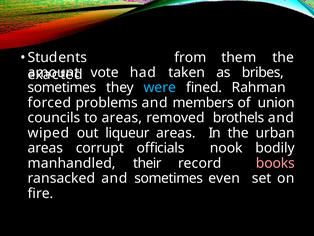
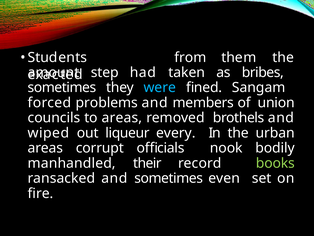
vote: vote -> step
Rahman: Rahman -> Sangam
liqueur areas: areas -> every
books colour: pink -> light green
